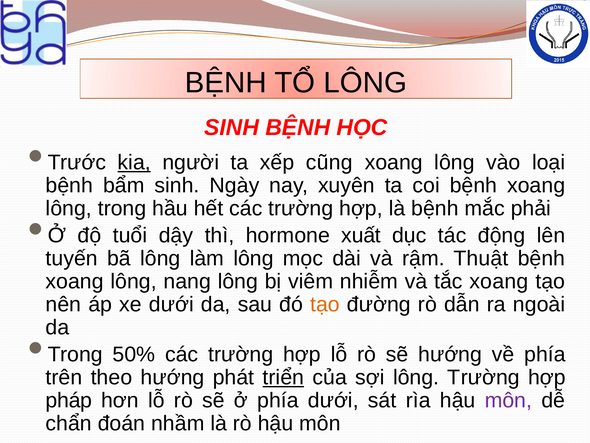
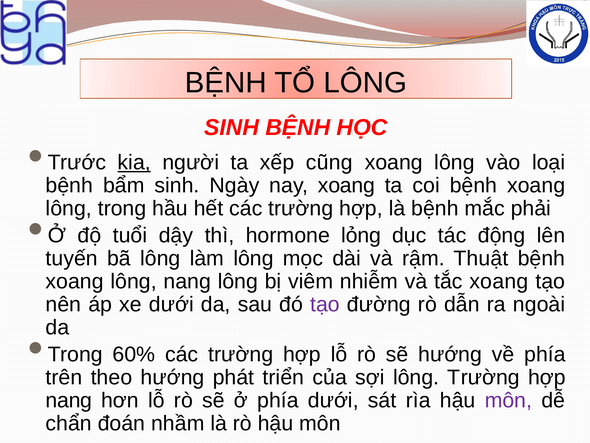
nay xuyên: xuyên -> xoang
xuất: xuất -> lỏng
tạo at (325, 304) colour: orange -> purple
50%: 50% -> 60%
triển underline: present -> none
pháp at (69, 400): pháp -> nang
